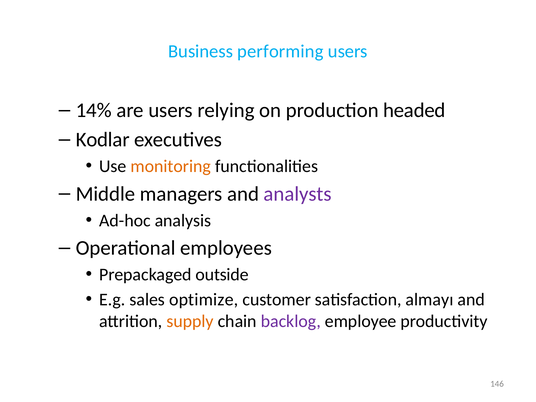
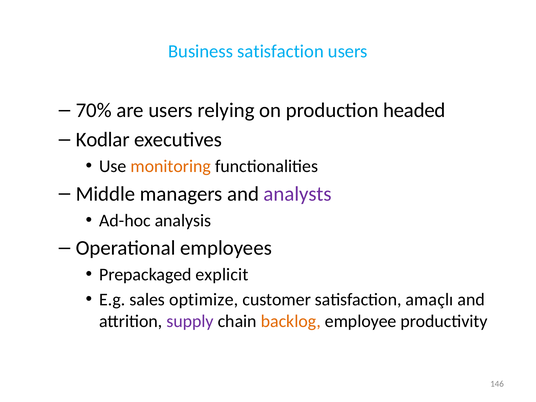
Business performing: performing -> satisfaction
14%: 14% -> 70%
outside: outside -> explicit
almayı: almayı -> amaçlı
supply colour: orange -> purple
backlog colour: purple -> orange
